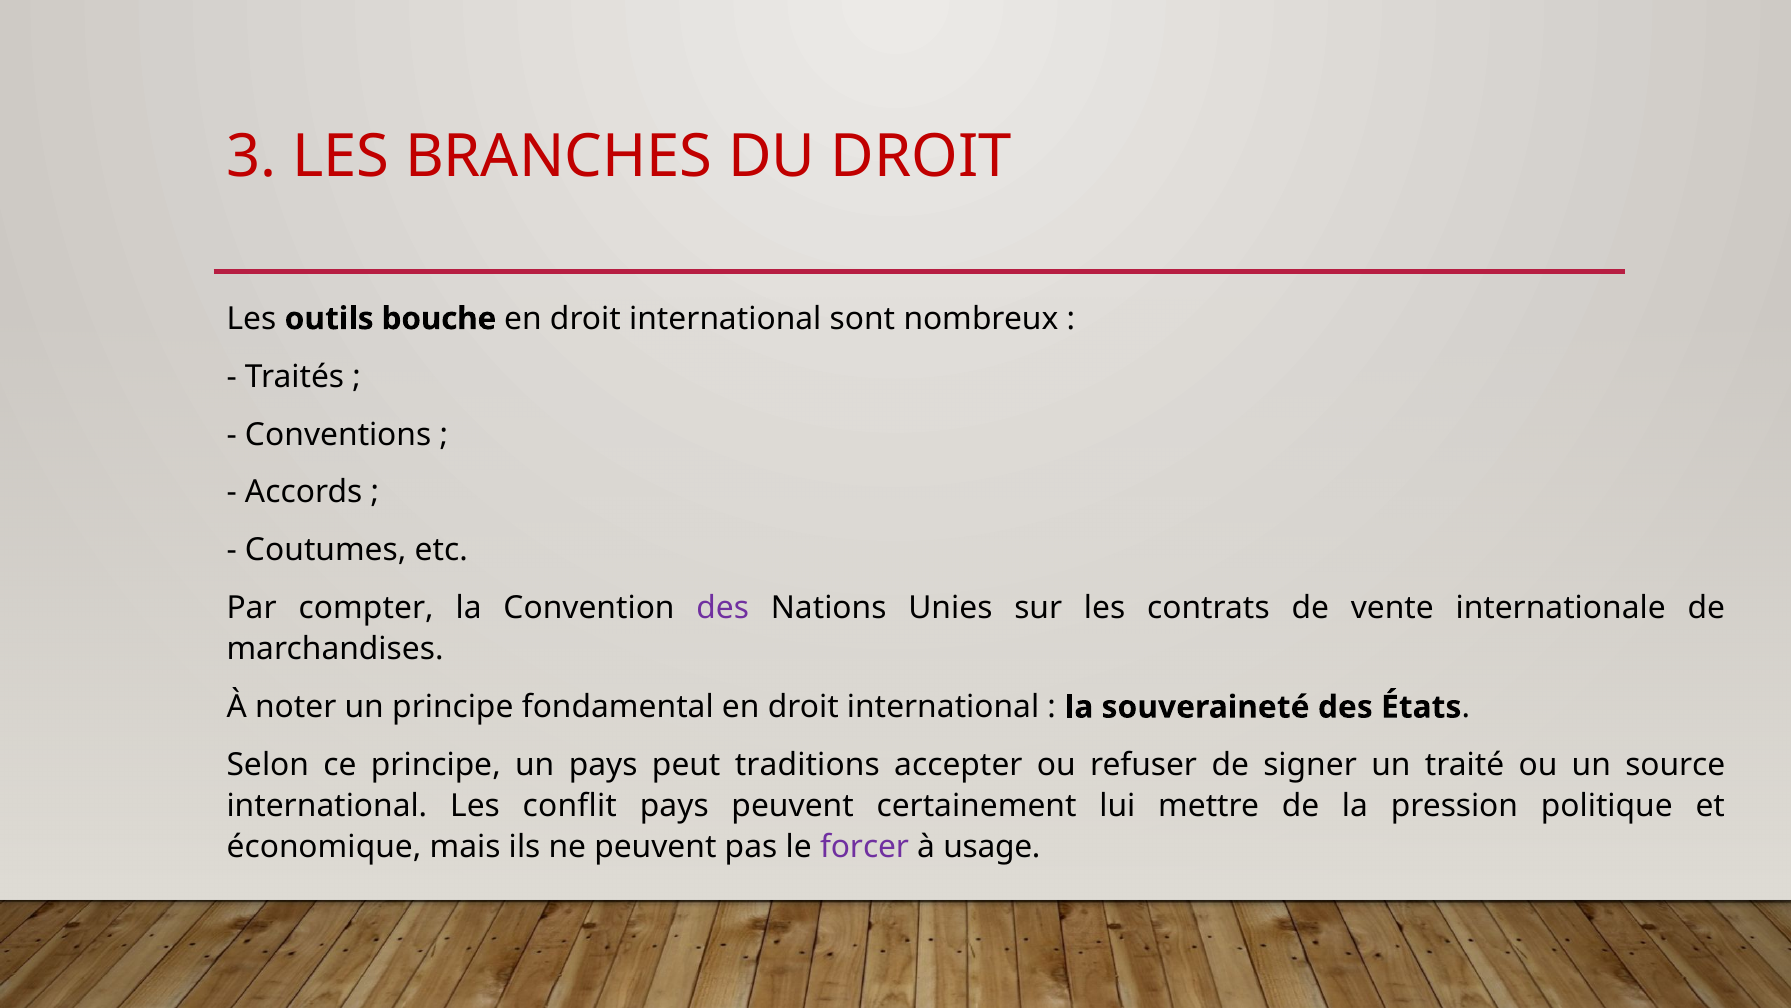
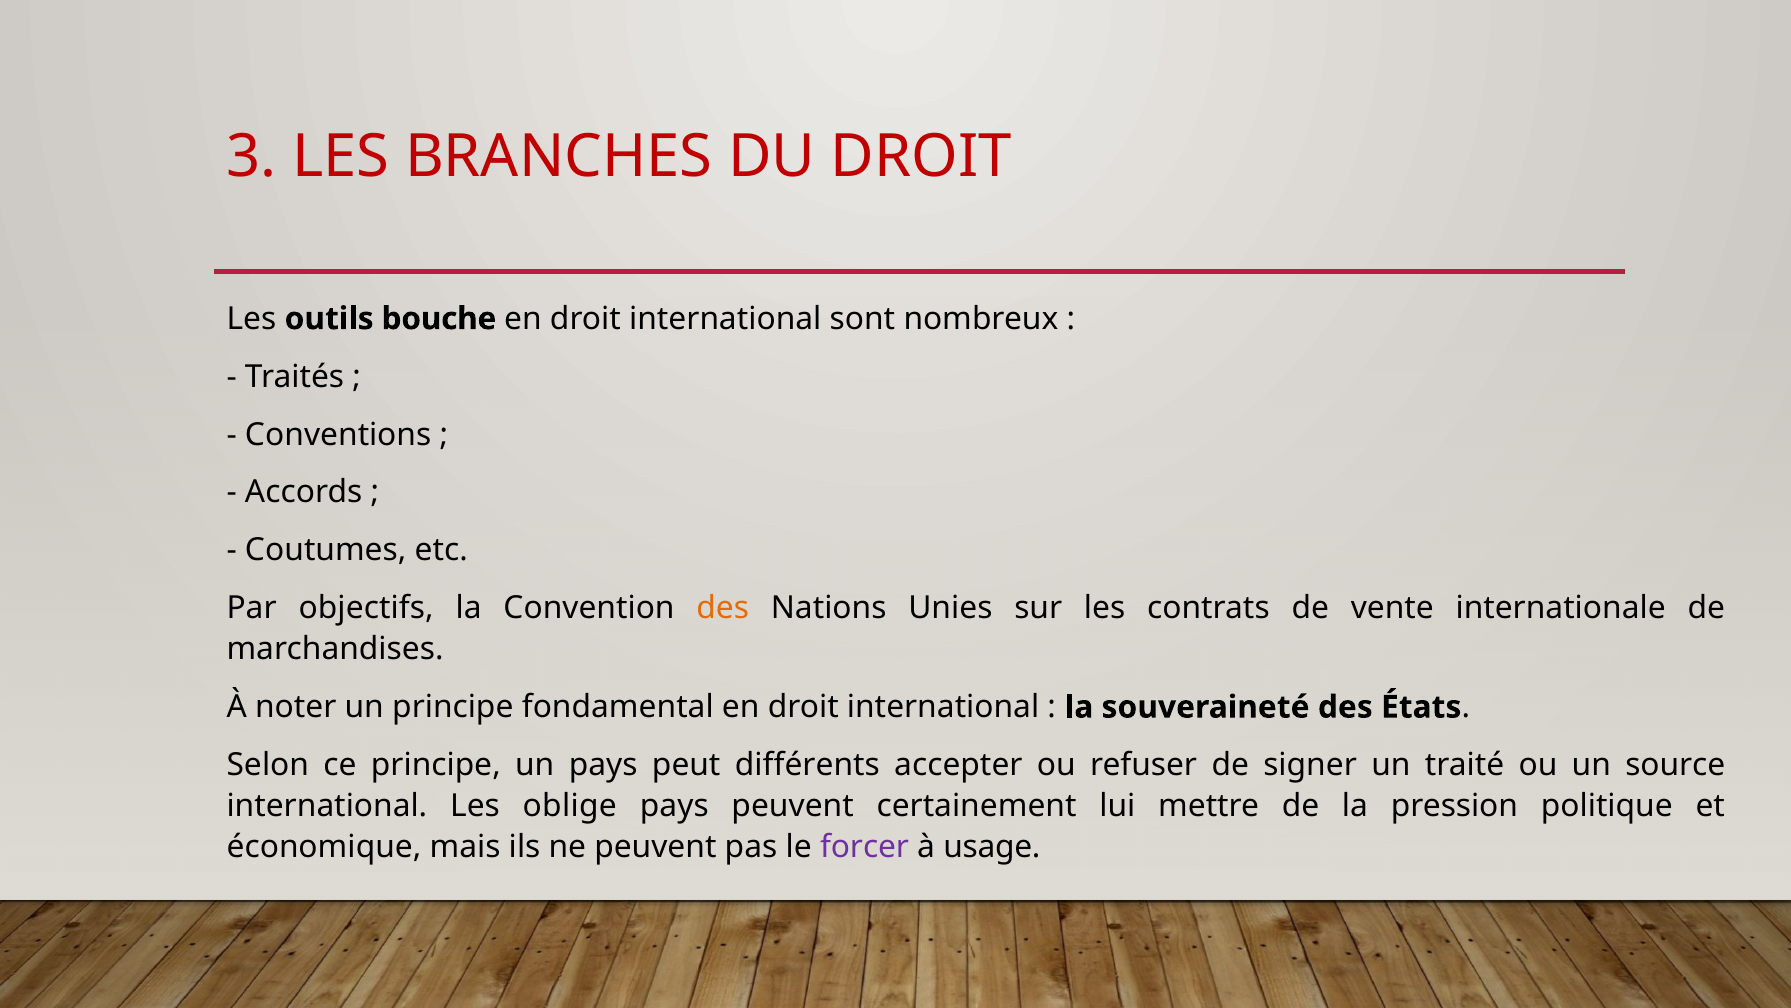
compter: compter -> objectifs
des at (723, 608) colour: purple -> orange
traditions: traditions -> différents
conflit: conflit -> oblige
